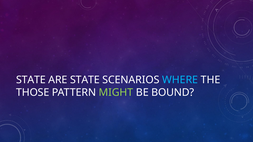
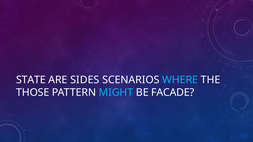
ARE STATE: STATE -> SIDES
MIGHT colour: light green -> light blue
BOUND: BOUND -> FACADE
